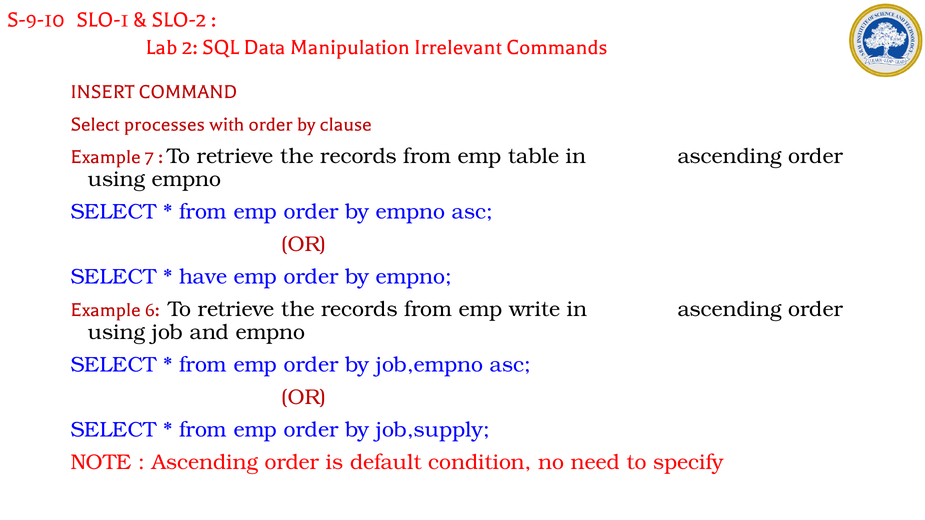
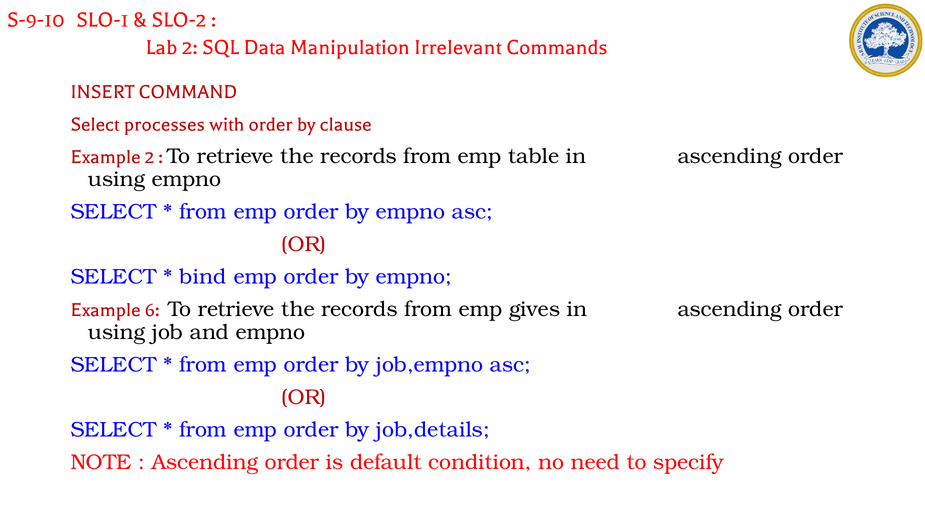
Example 7: 7 -> 2
have: have -> bind
write: write -> gives
job,supply: job,supply -> job,details
